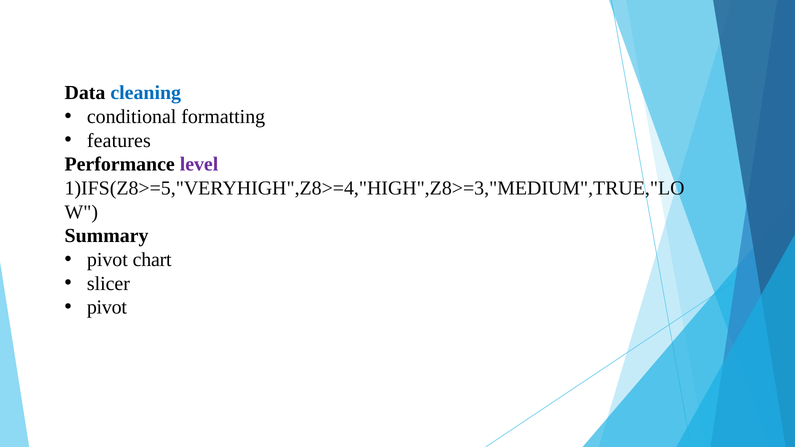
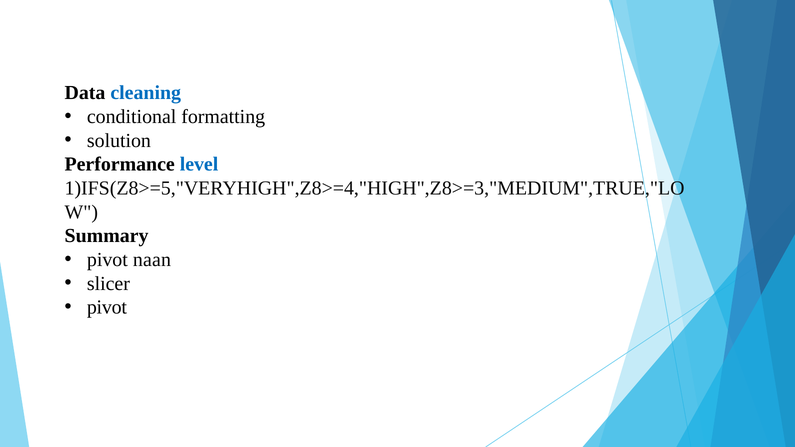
features: features -> solution
level colour: purple -> blue
chart: chart -> naan
